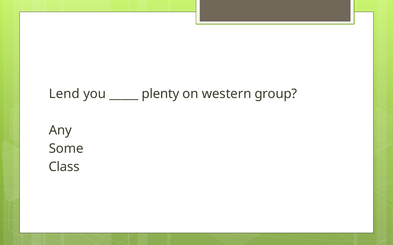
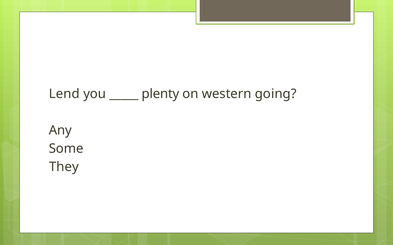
group: group -> going
Class: Class -> They
